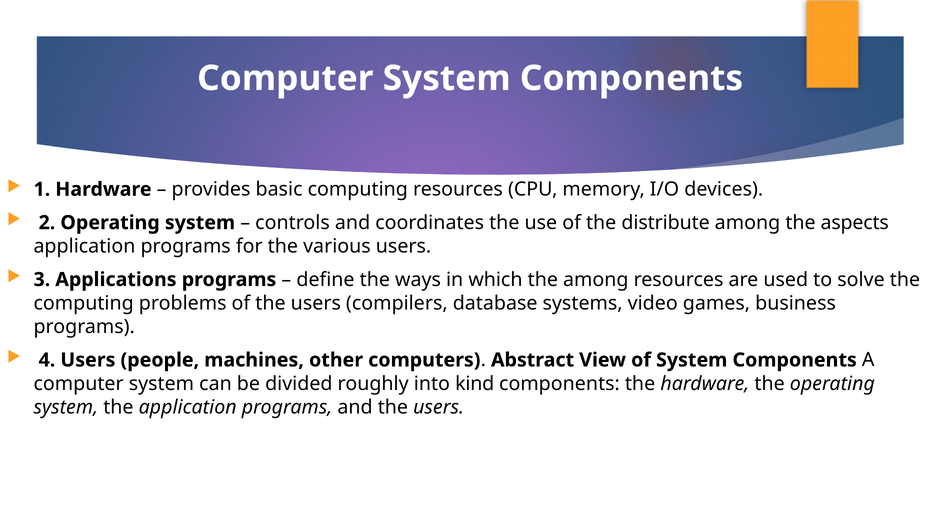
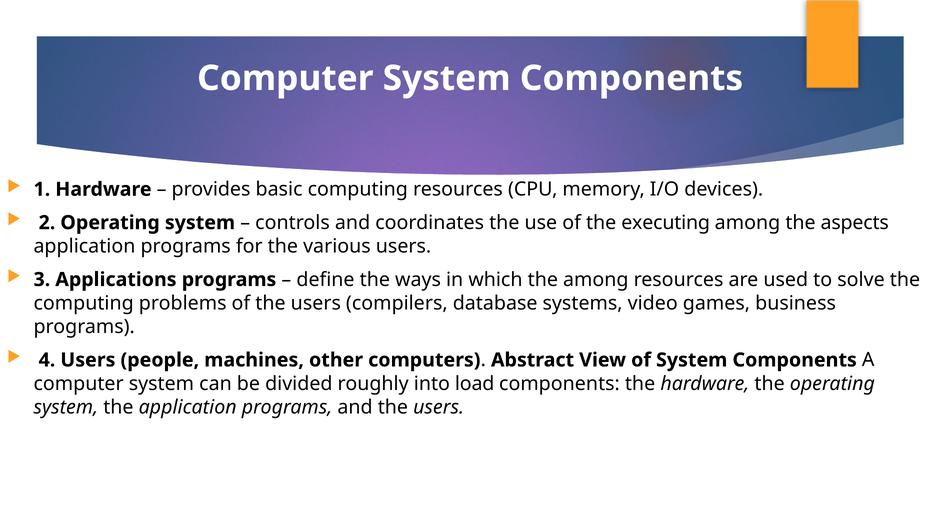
distribute: distribute -> executing
kind: kind -> load
